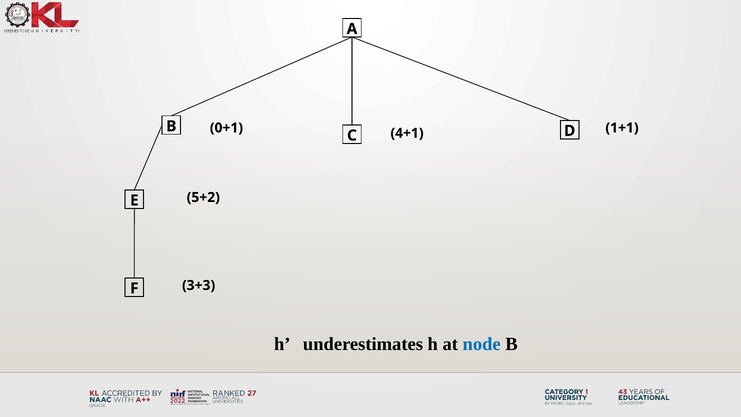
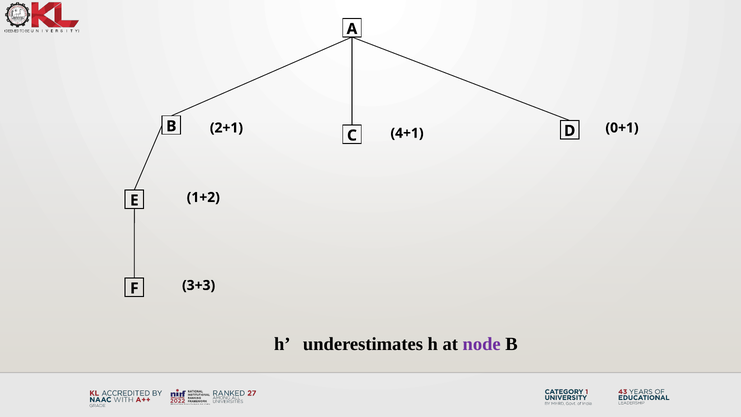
0+1: 0+1 -> 2+1
1+1: 1+1 -> 0+1
5+2: 5+2 -> 1+2
node colour: blue -> purple
